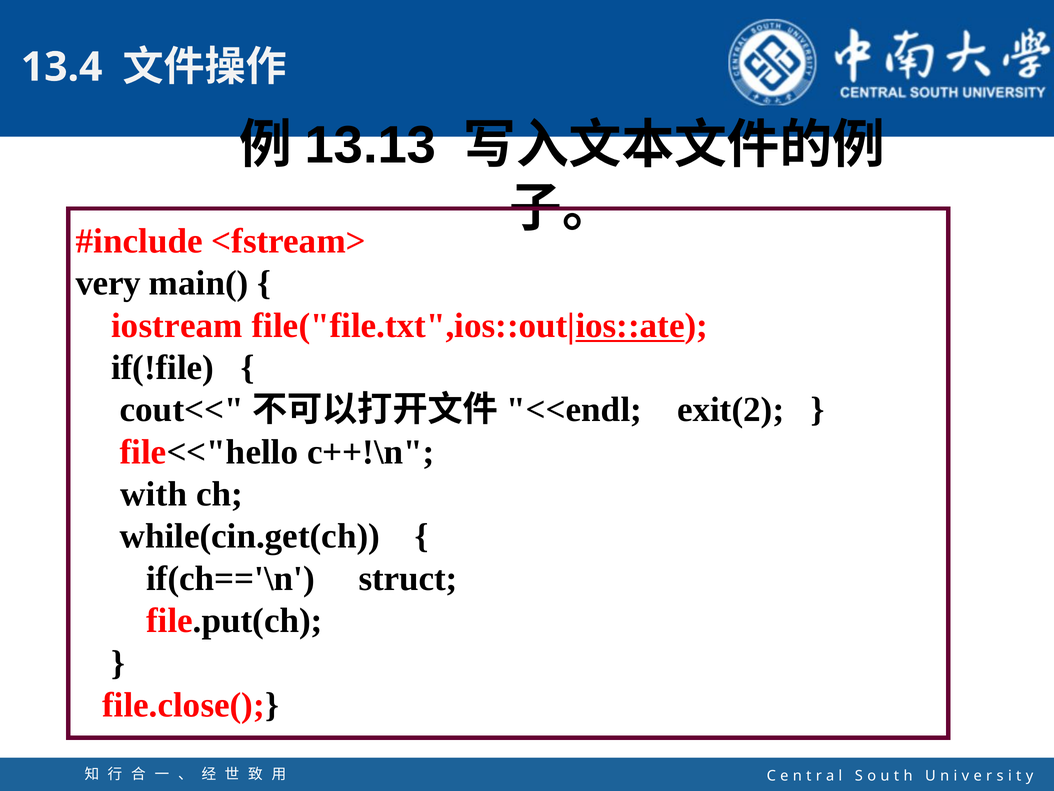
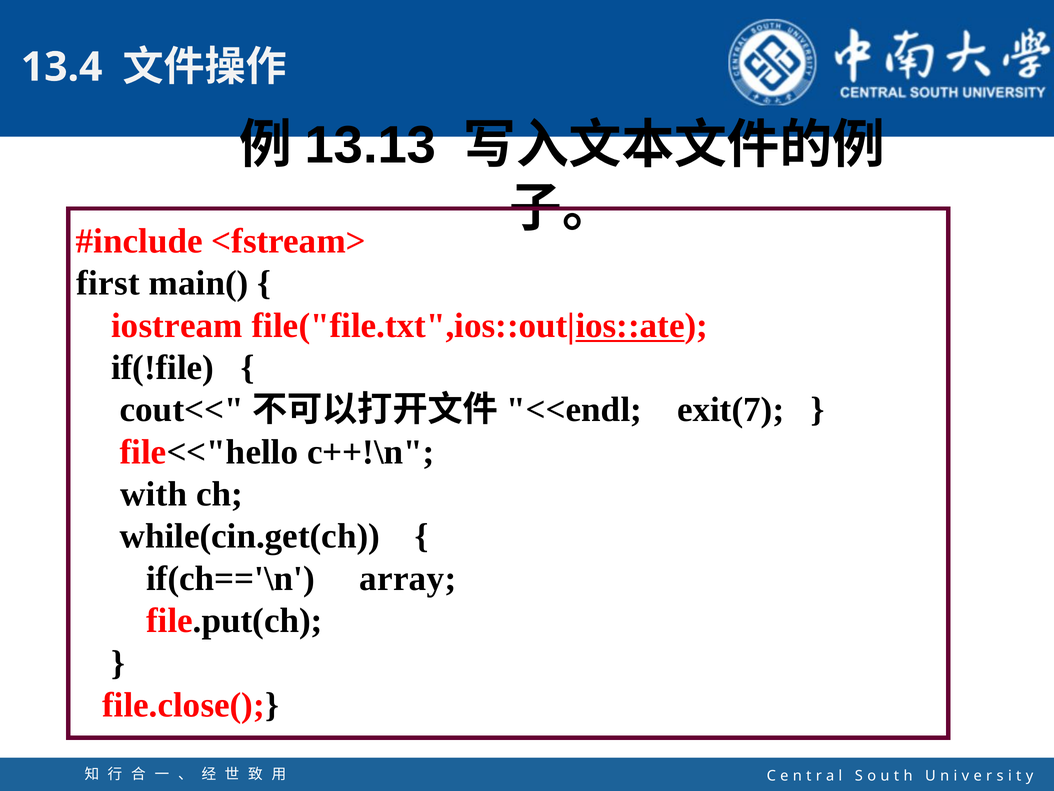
very: very -> first
exit(2: exit(2 -> exit(7
struct: struct -> array
